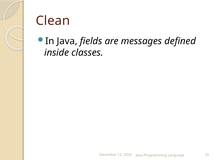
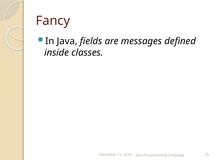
Clean: Clean -> Fancy
